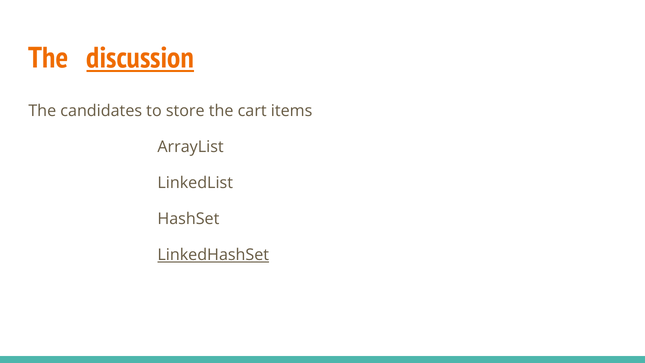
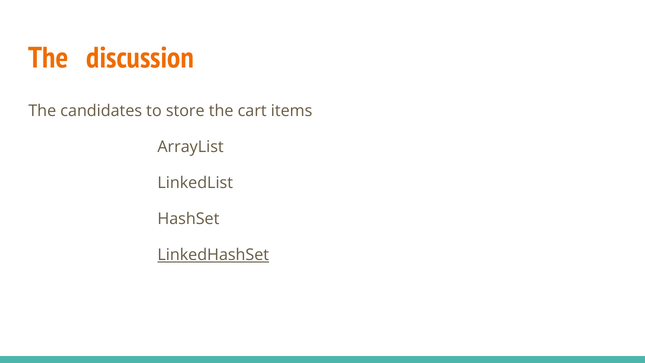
discussion underline: present -> none
